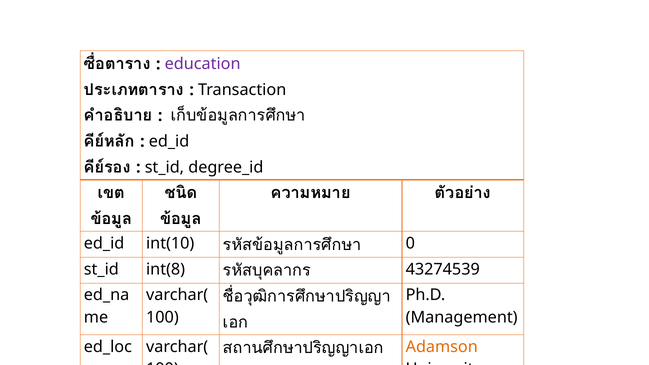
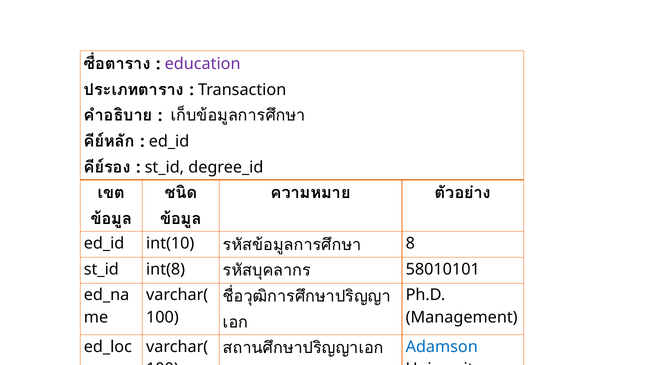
0: 0 -> 8
43274539: 43274539 -> 58010101
Adamson colour: orange -> blue
